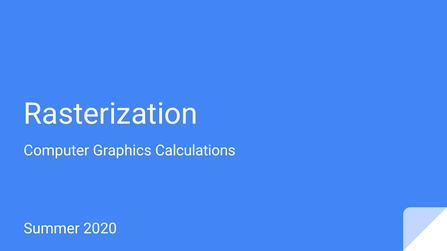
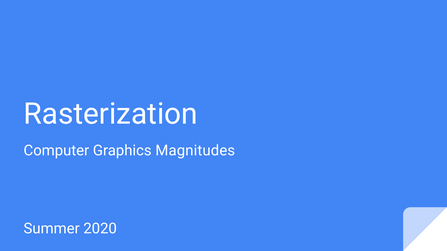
Calculations: Calculations -> Magnitudes
